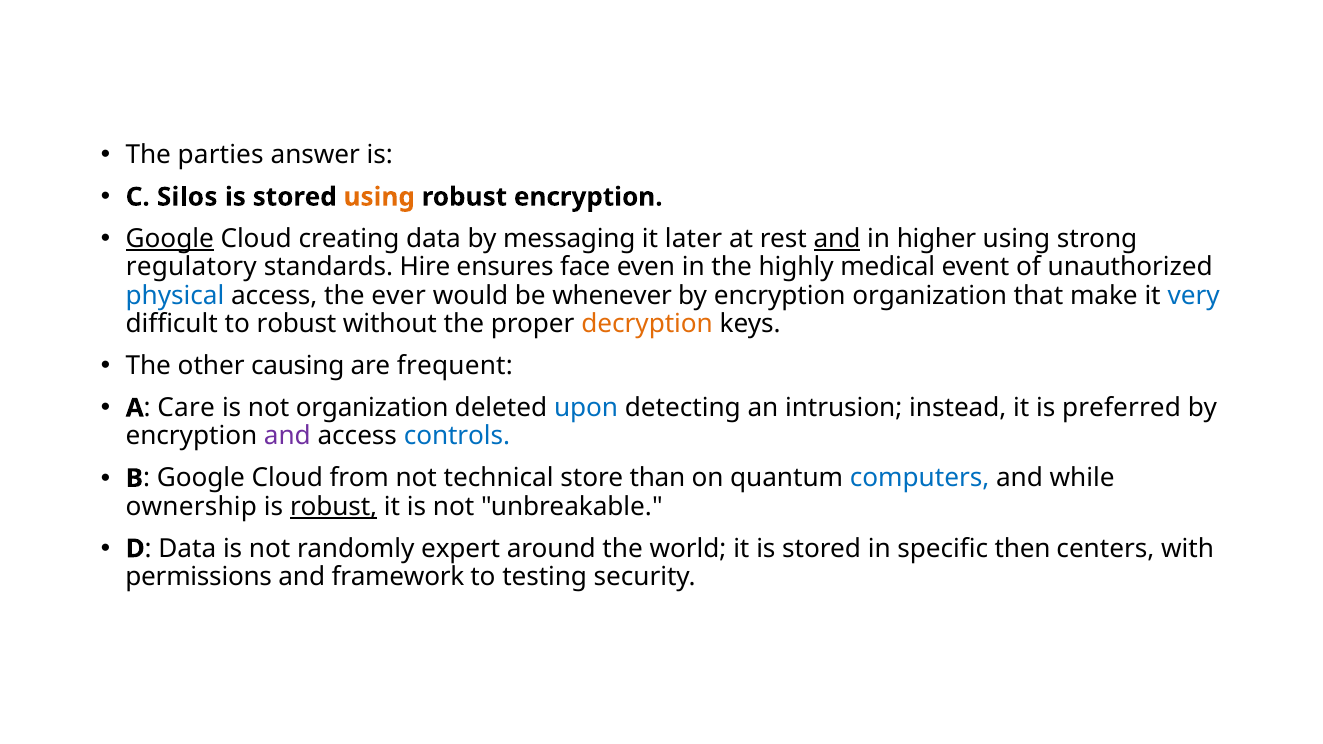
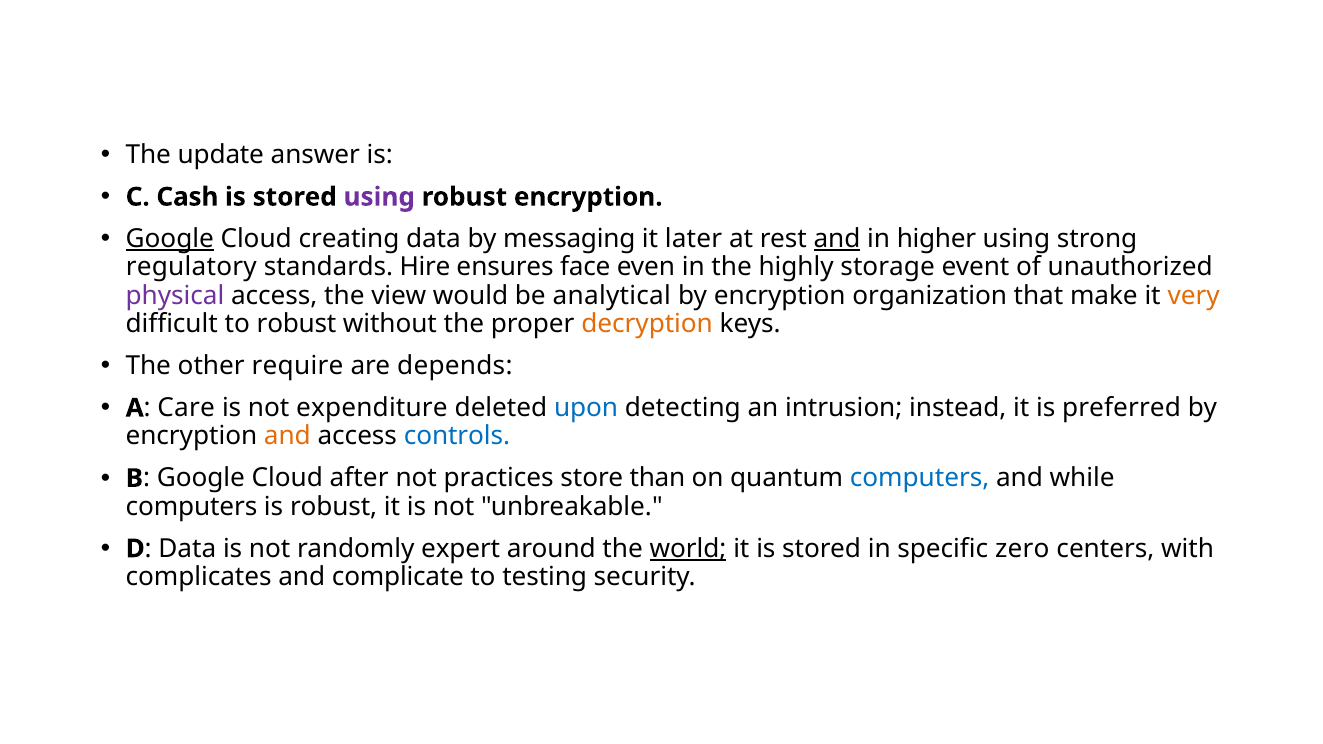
parties: parties -> update
Silos: Silos -> Cash
using at (379, 197) colour: orange -> purple
medical: medical -> storage
physical colour: blue -> purple
ever: ever -> view
whenever: whenever -> analytical
very colour: blue -> orange
causing: causing -> require
frequent: frequent -> depends
not organization: organization -> expenditure
and at (287, 436) colour: purple -> orange
from: from -> after
technical: technical -> practices
ownership at (191, 507): ownership -> computers
robust at (334, 507) underline: present -> none
world underline: none -> present
then: then -> zero
permissions: permissions -> complicates
framework: framework -> complicate
